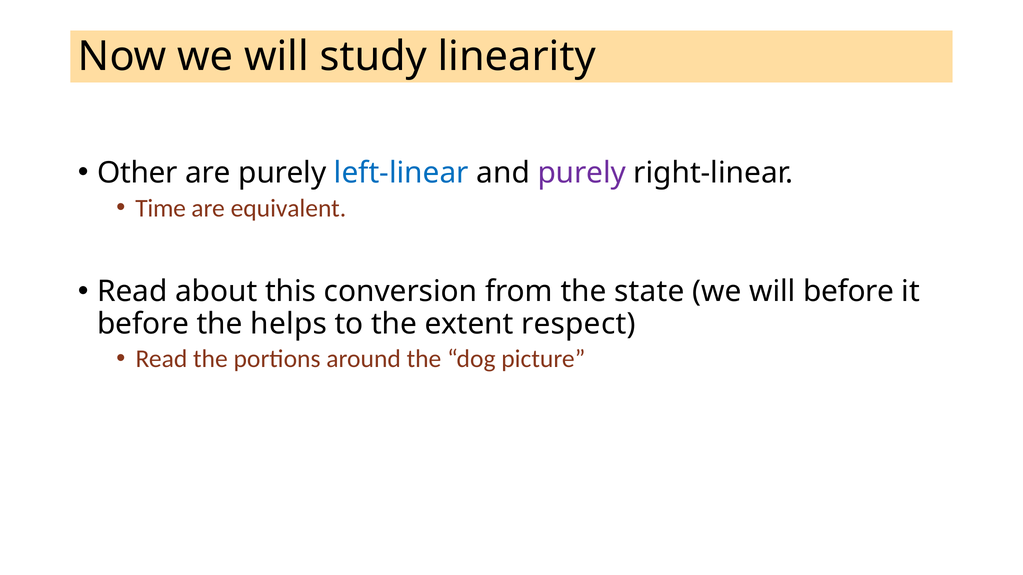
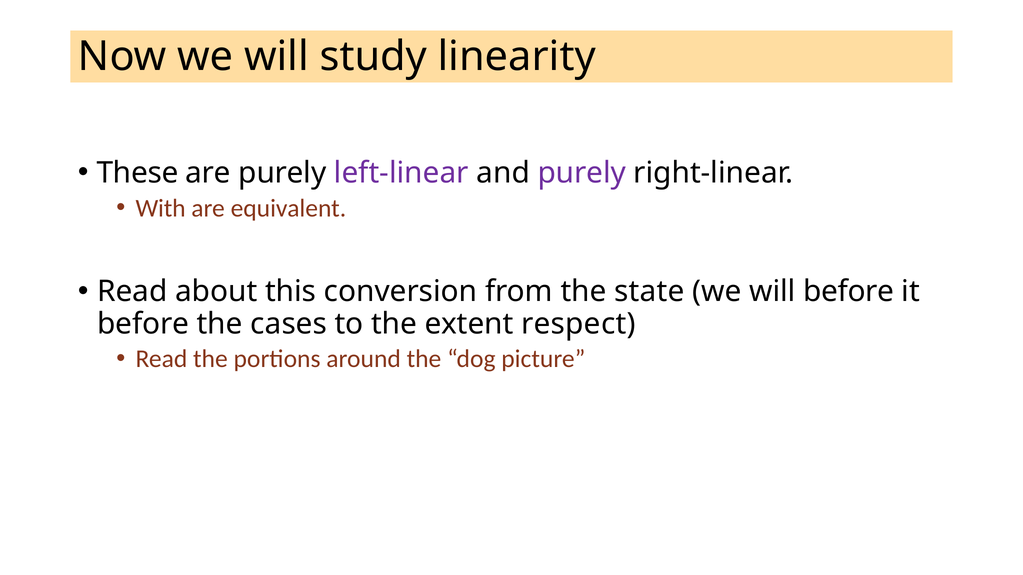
Other: Other -> These
left-linear colour: blue -> purple
Time: Time -> With
helps: helps -> cases
